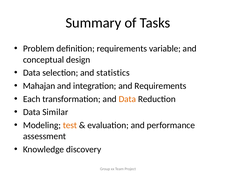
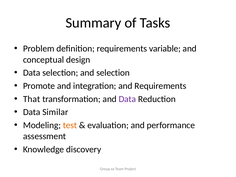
and statistics: statistics -> selection
Mahajan: Mahajan -> Promote
Each: Each -> That
Data at (127, 99) colour: orange -> purple
